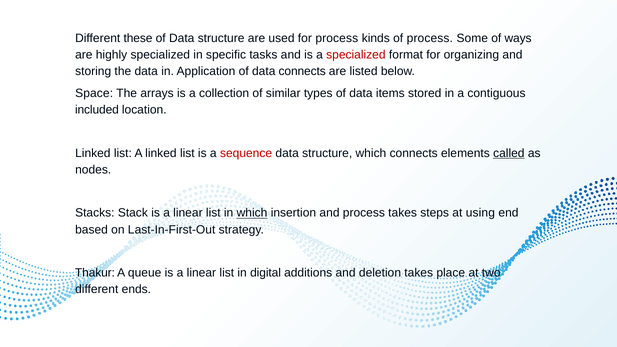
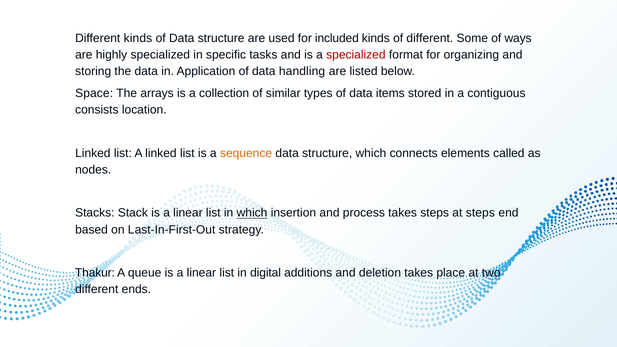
Different these: these -> kinds
for process: process -> included
of process: process -> different
data connects: connects -> handling
included: included -> consists
sequence colour: red -> orange
called underline: present -> none
at using: using -> steps
